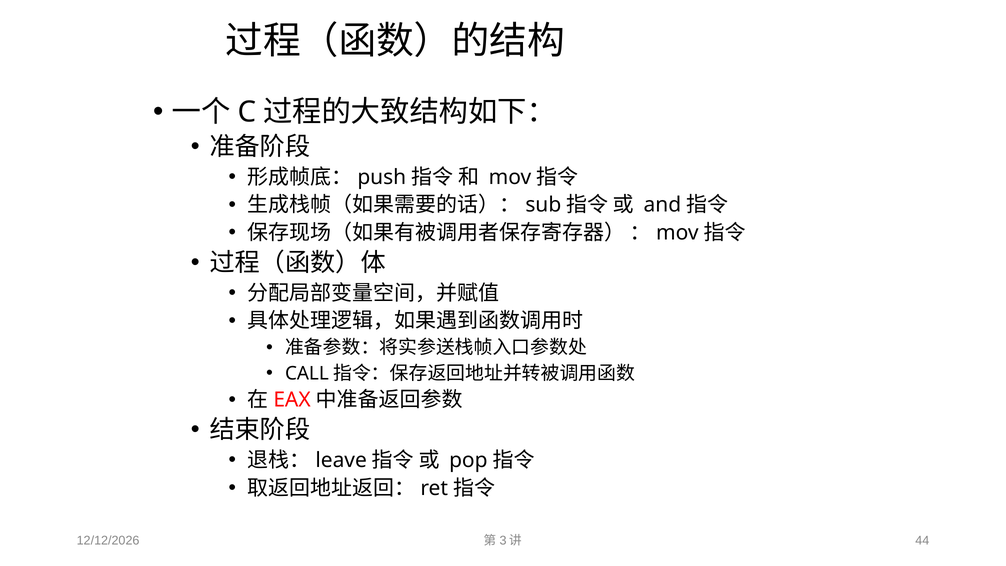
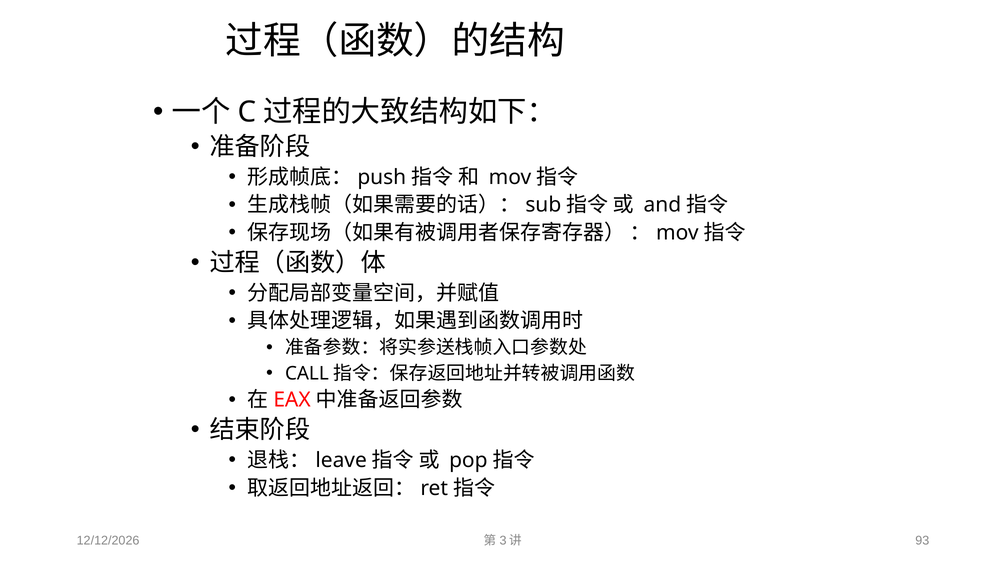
44: 44 -> 93
